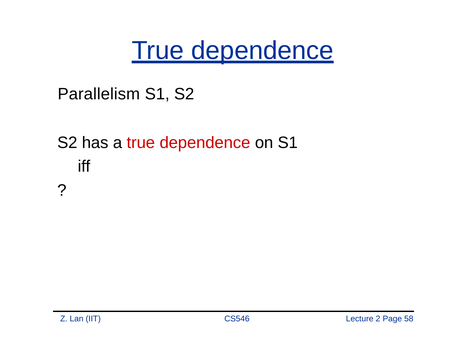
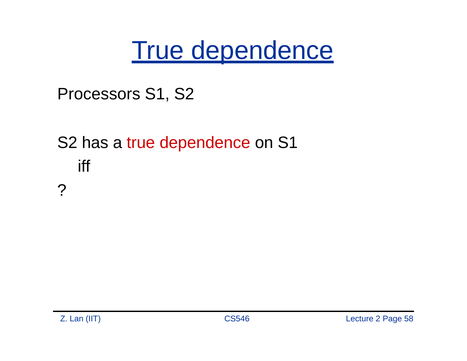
Parallelism: Parallelism -> Processors
